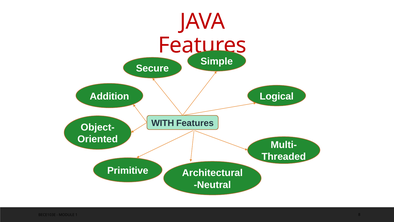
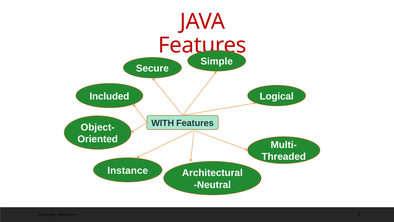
Addition: Addition -> Included
Primitive: Primitive -> Instance
